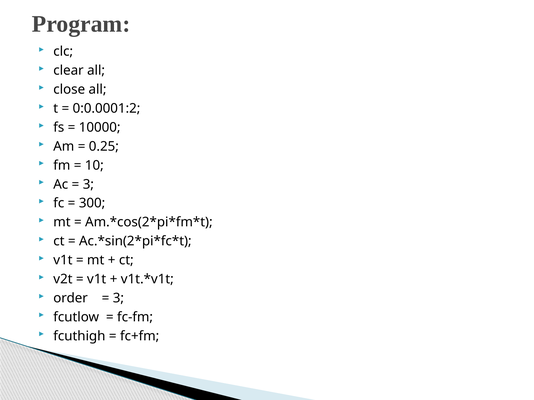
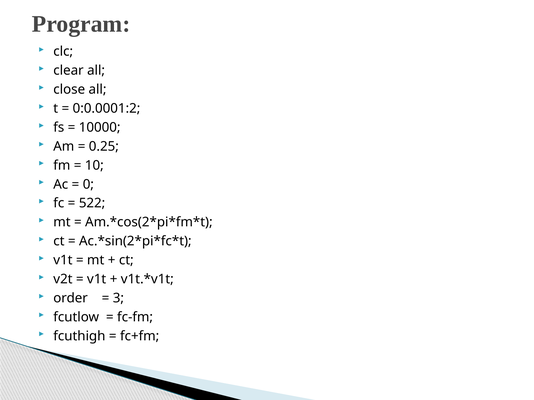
3 at (88, 185): 3 -> 0
300: 300 -> 522
